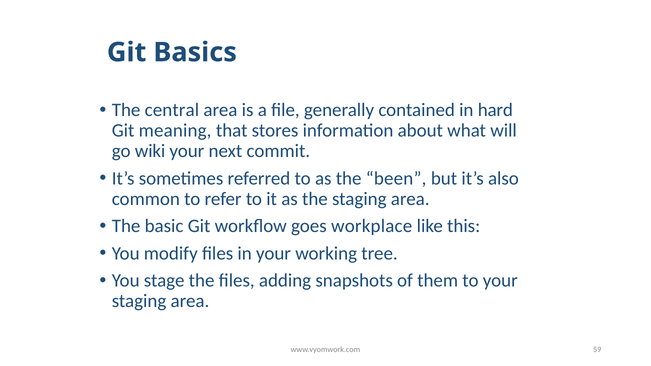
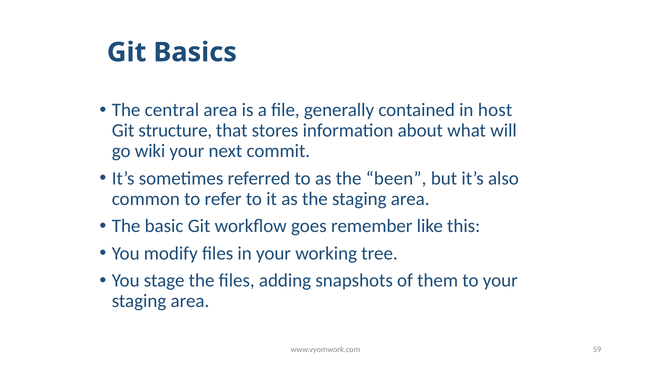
hard: hard -> host
meaning: meaning -> structure
workplace: workplace -> remember
